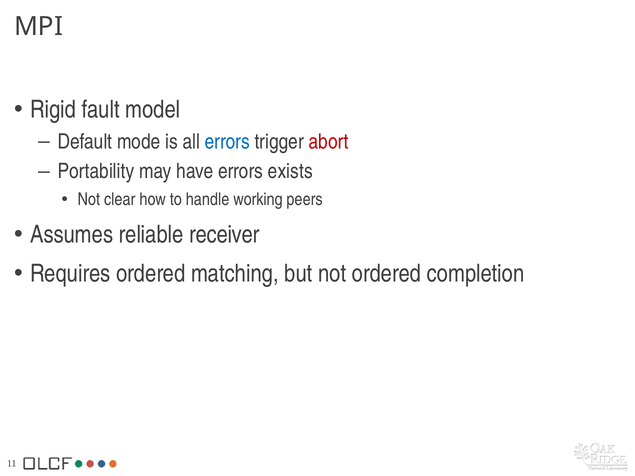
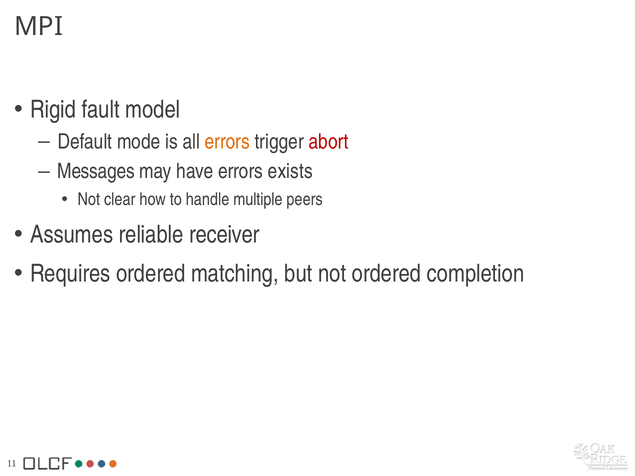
errors at (227, 142) colour: blue -> orange
Portability: Portability -> Messages
working: working -> multiple
